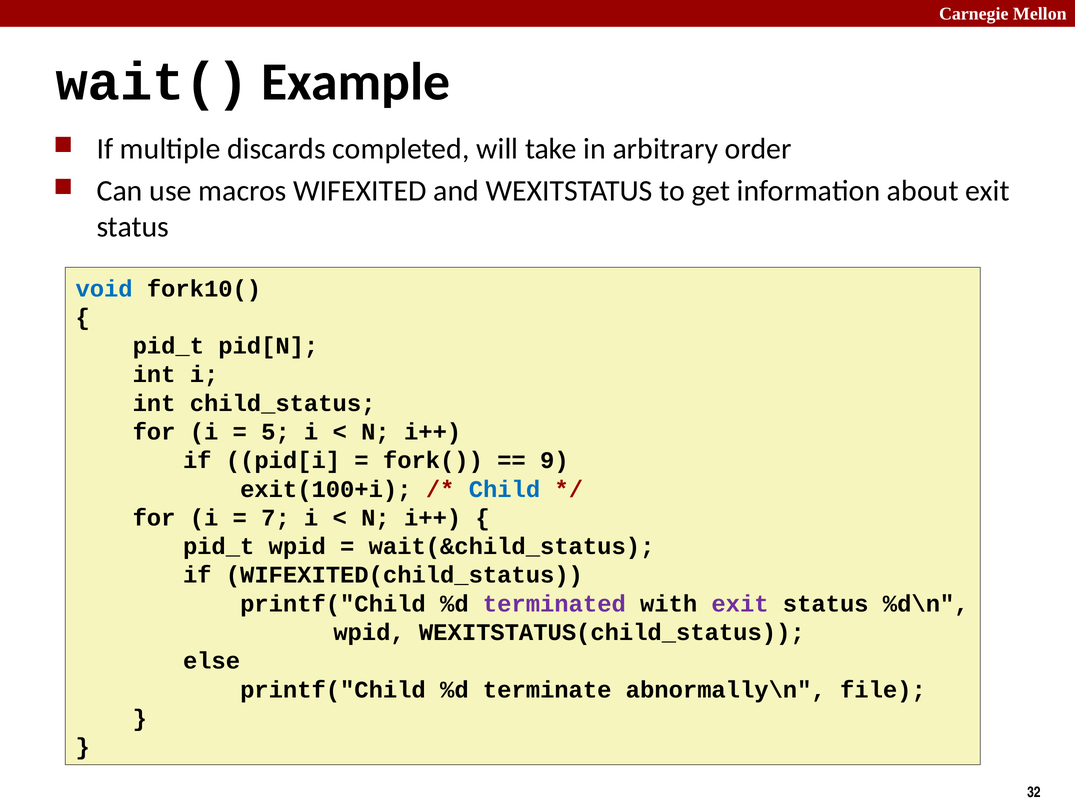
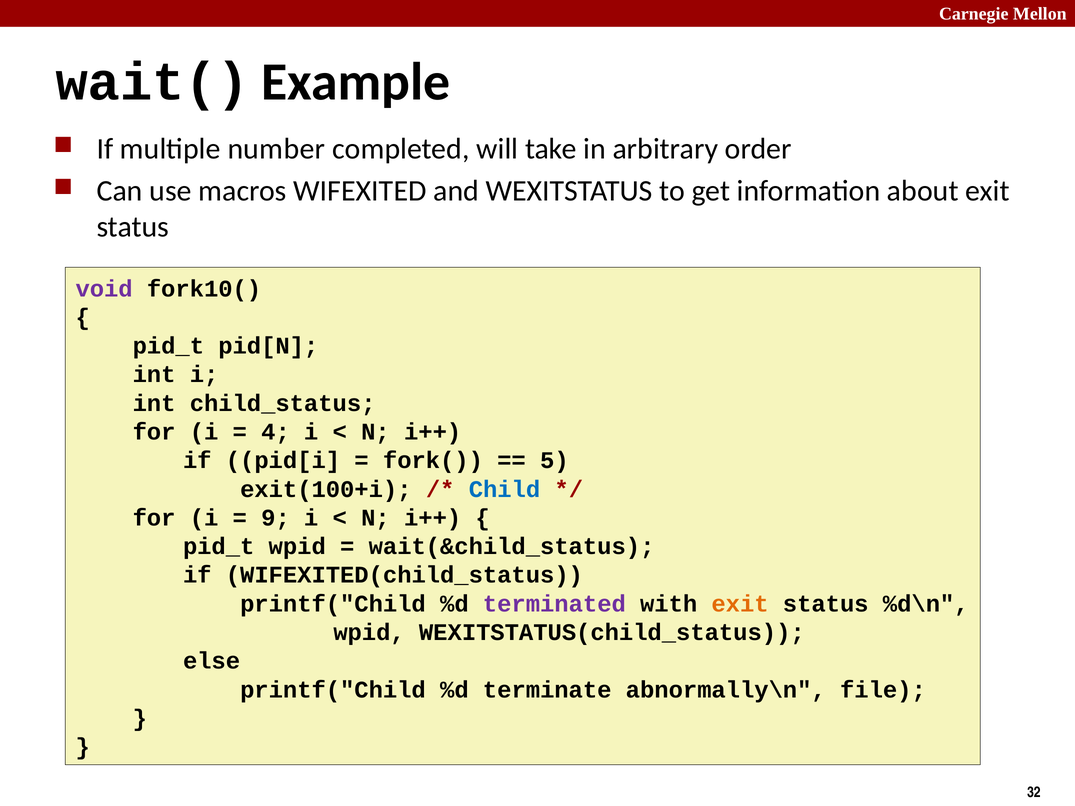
discards: discards -> number
void colour: blue -> purple
5: 5 -> 4
9: 9 -> 5
7: 7 -> 9
exit at (740, 604) colour: purple -> orange
